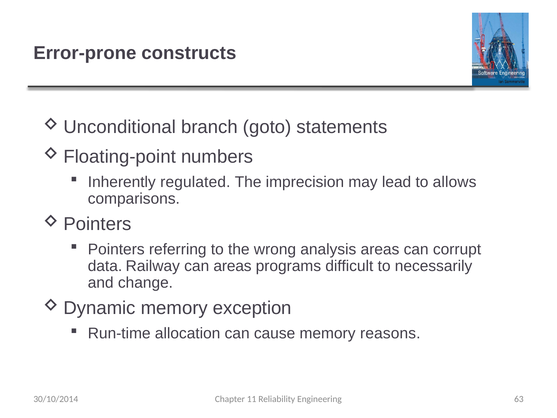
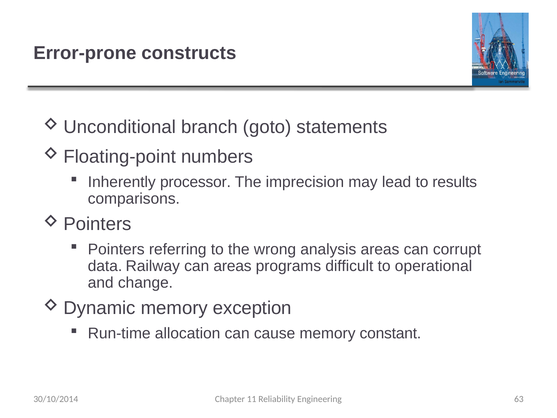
regulated: regulated -> processor
allows: allows -> results
necessarily: necessarily -> operational
reasons: reasons -> constant
